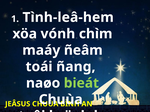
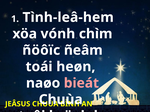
maáy: maáy -> ñöôïc
ñang: ñang -> heøn
bieát colour: light green -> pink
